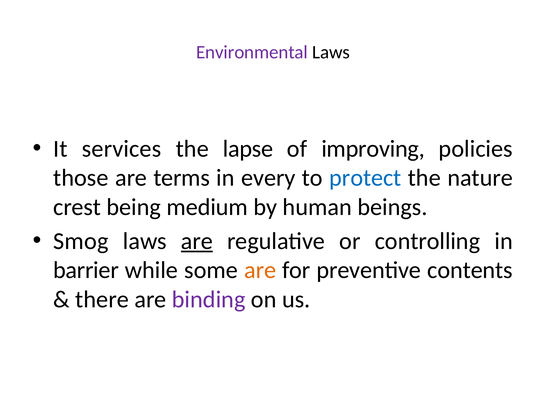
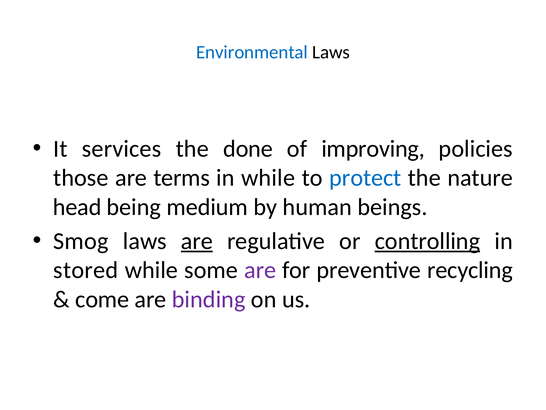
Environmental colour: purple -> blue
lapse: lapse -> done
in every: every -> while
crest: crest -> head
controlling underline: none -> present
barrier: barrier -> stored
are at (260, 270) colour: orange -> purple
contents: contents -> recycling
there: there -> come
